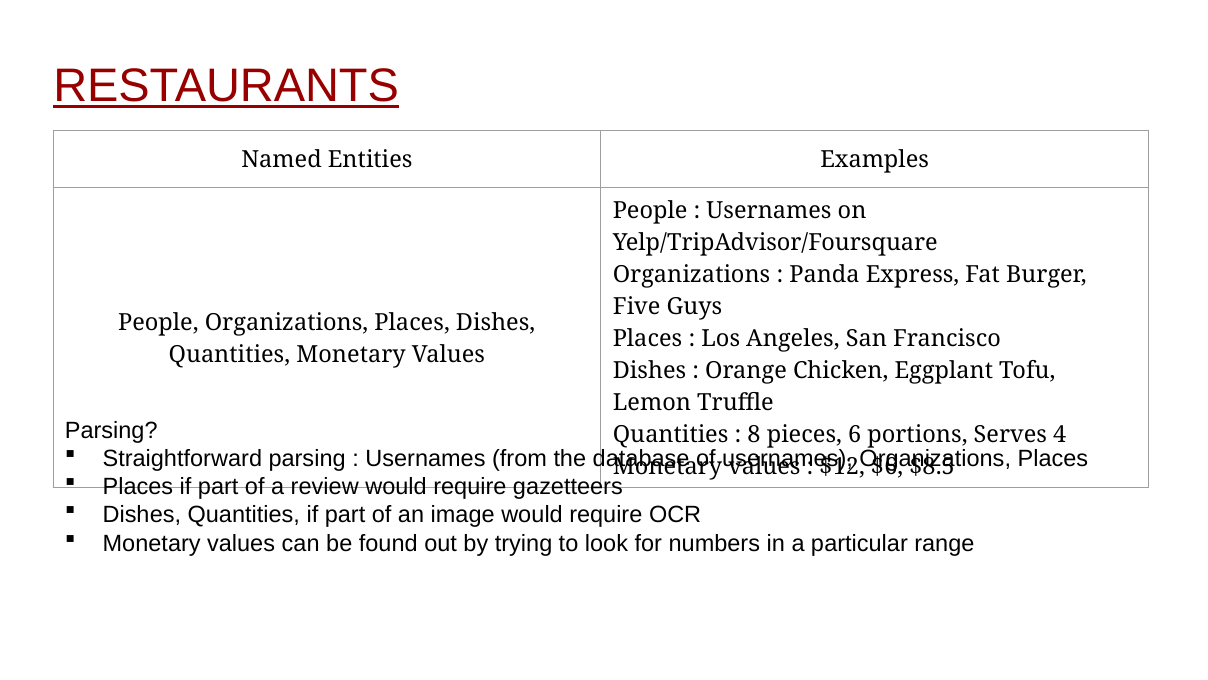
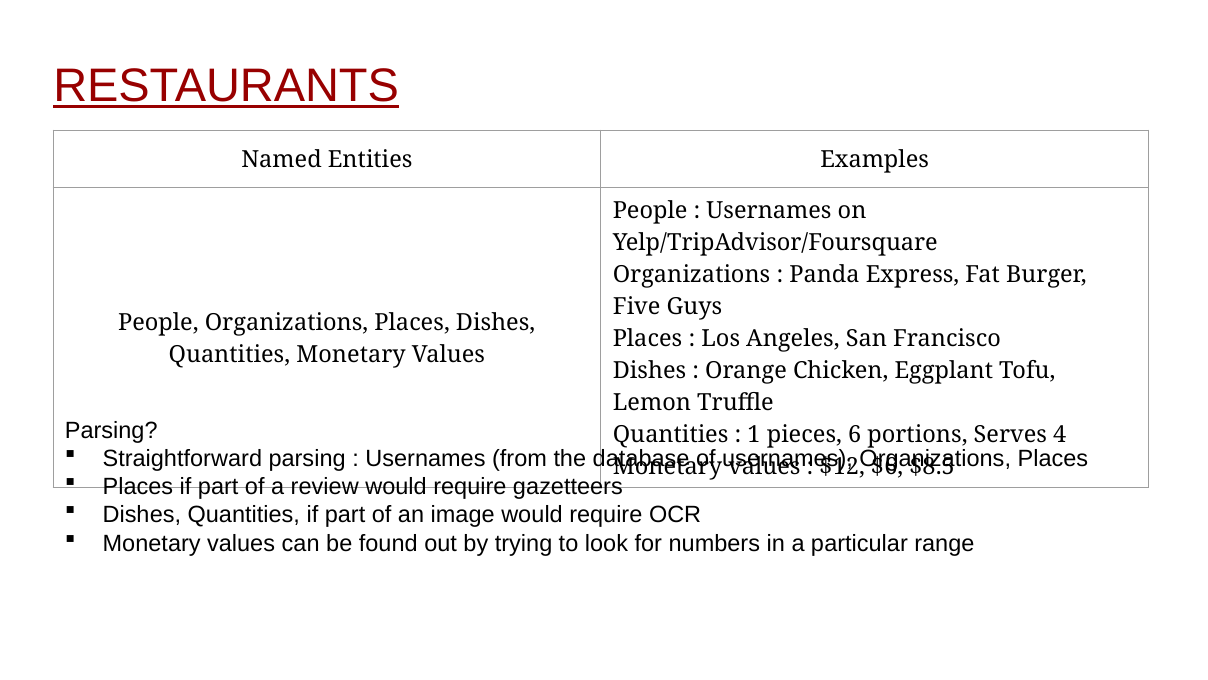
8: 8 -> 1
